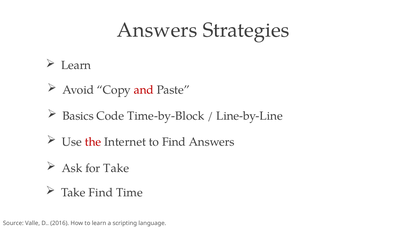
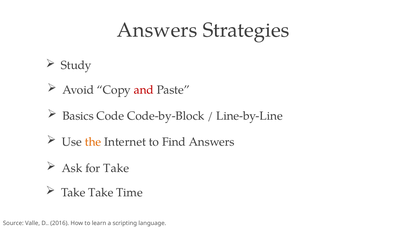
Learn at (76, 66): Learn -> Study
Time-by-Block: Time-by-Block -> Code-by-Block
the colour: red -> orange
Take Find: Find -> Take
